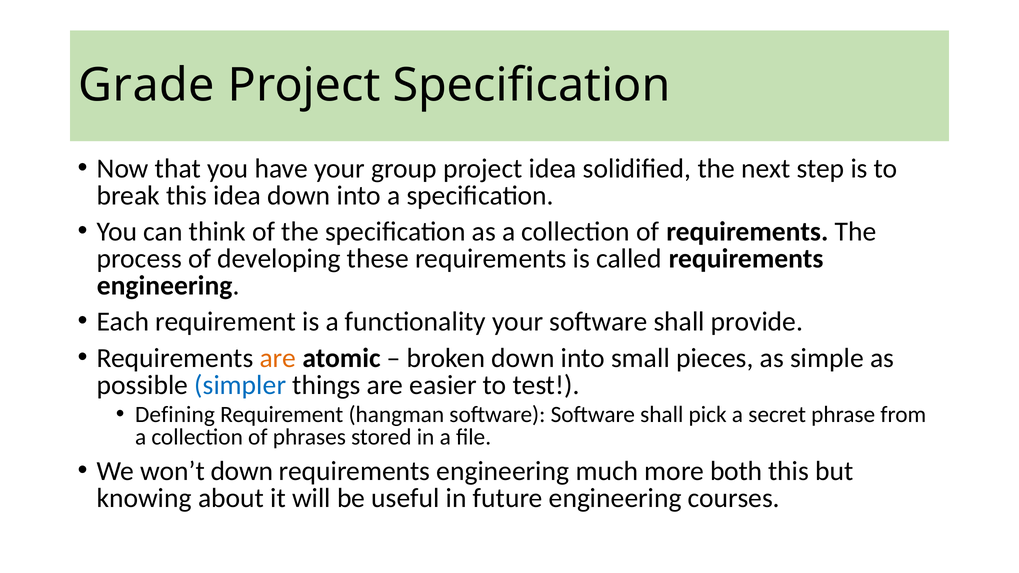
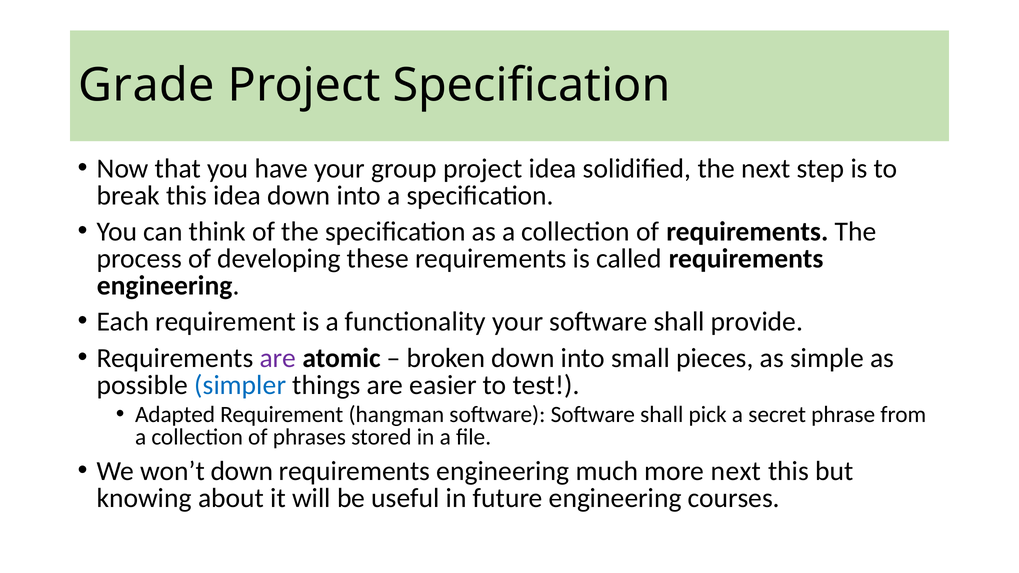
are at (278, 358) colour: orange -> purple
Defining: Defining -> Adapted
more both: both -> next
